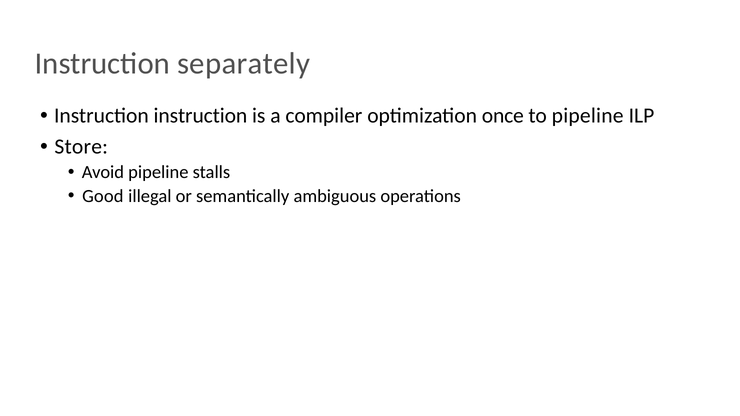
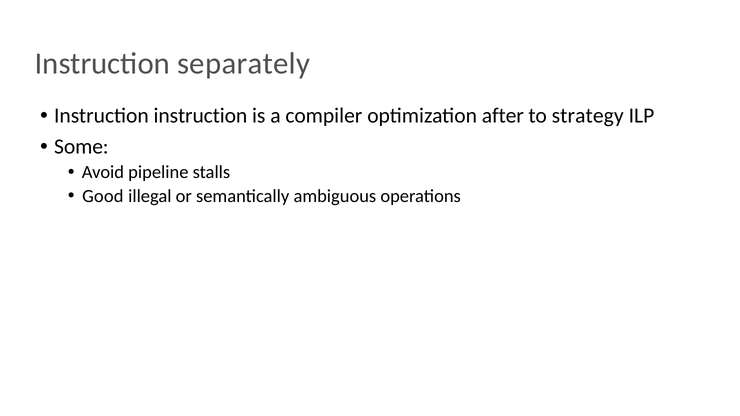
once: once -> after
to pipeline: pipeline -> strategy
Store: Store -> Some
